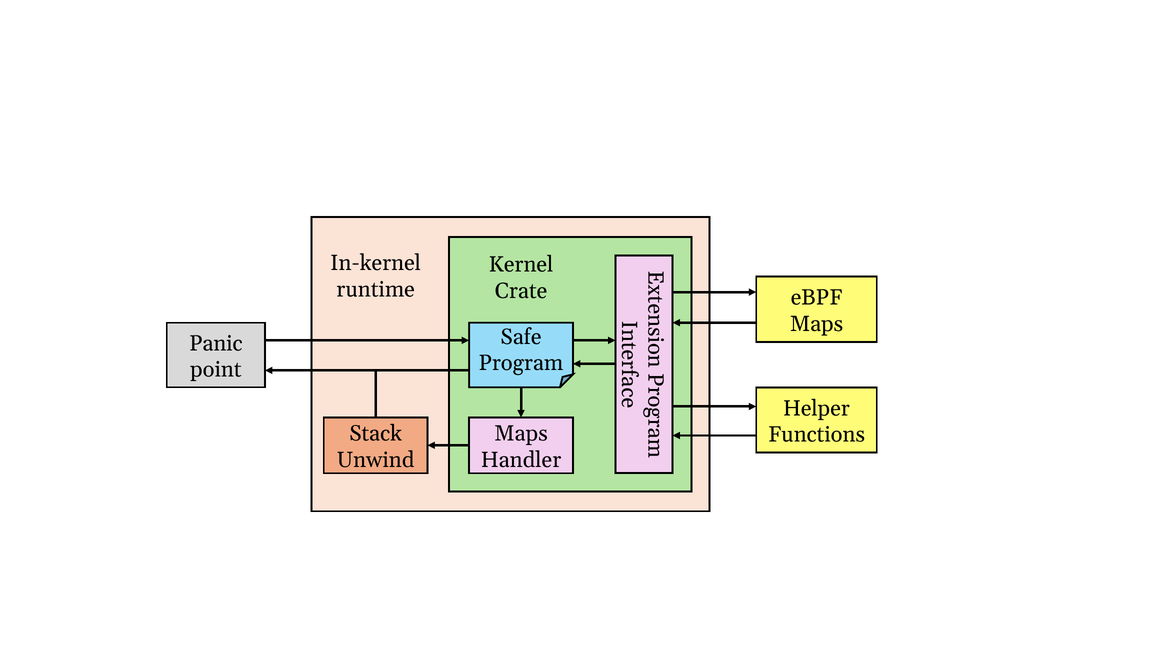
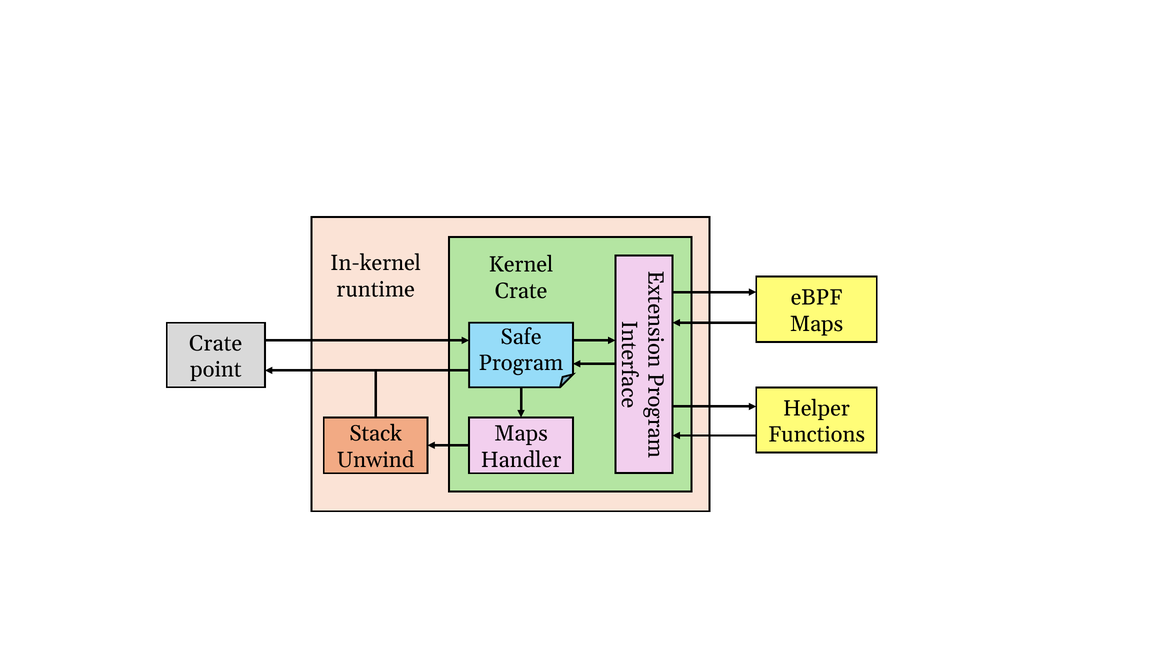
Panic at (216, 343): Panic -> Crate
